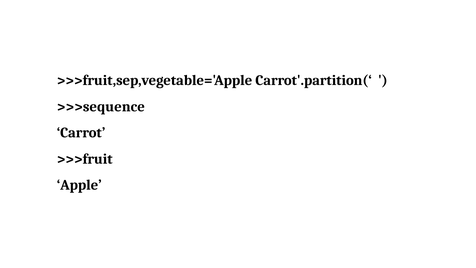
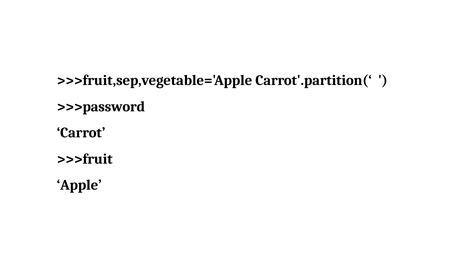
>>>sequence: >>>sequence -> >>>password
